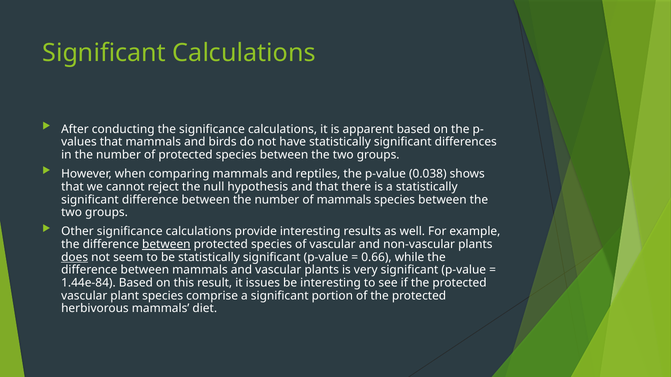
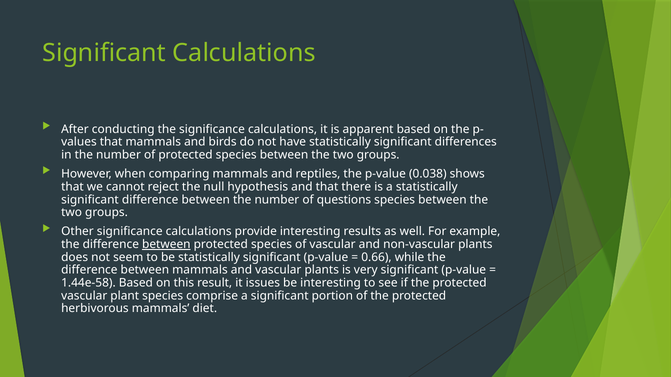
of mammals: mammals -> questions
does underline: present -> none
1.44e-84: 1.44e-84 -> 1.44e-58
